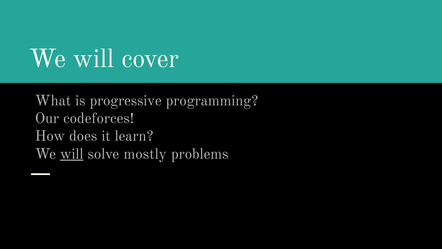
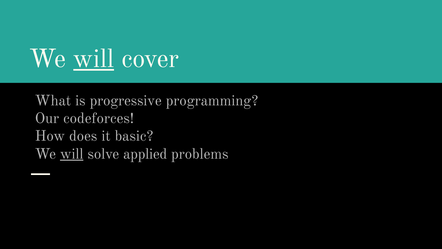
will at (94, 59) underline: none -> present
learn: learn -> basic
mostly: mostly -> applied
